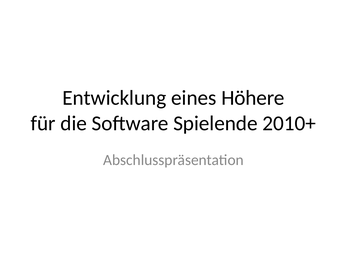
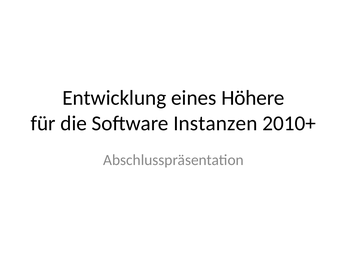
Spielende: Spielende -> Instanzen
